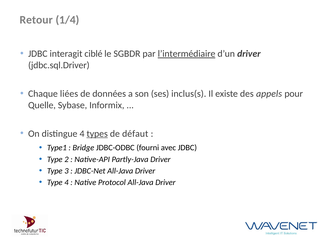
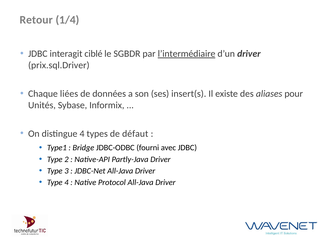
jdbc.sql.Driver: jdbc.sql.Driver -> prix.sql.Driver
inclus(s: inclus(s -> insert(s
appels: appels -> aliases
Quelle: Quelle -> Unités
types underline: present -> none
